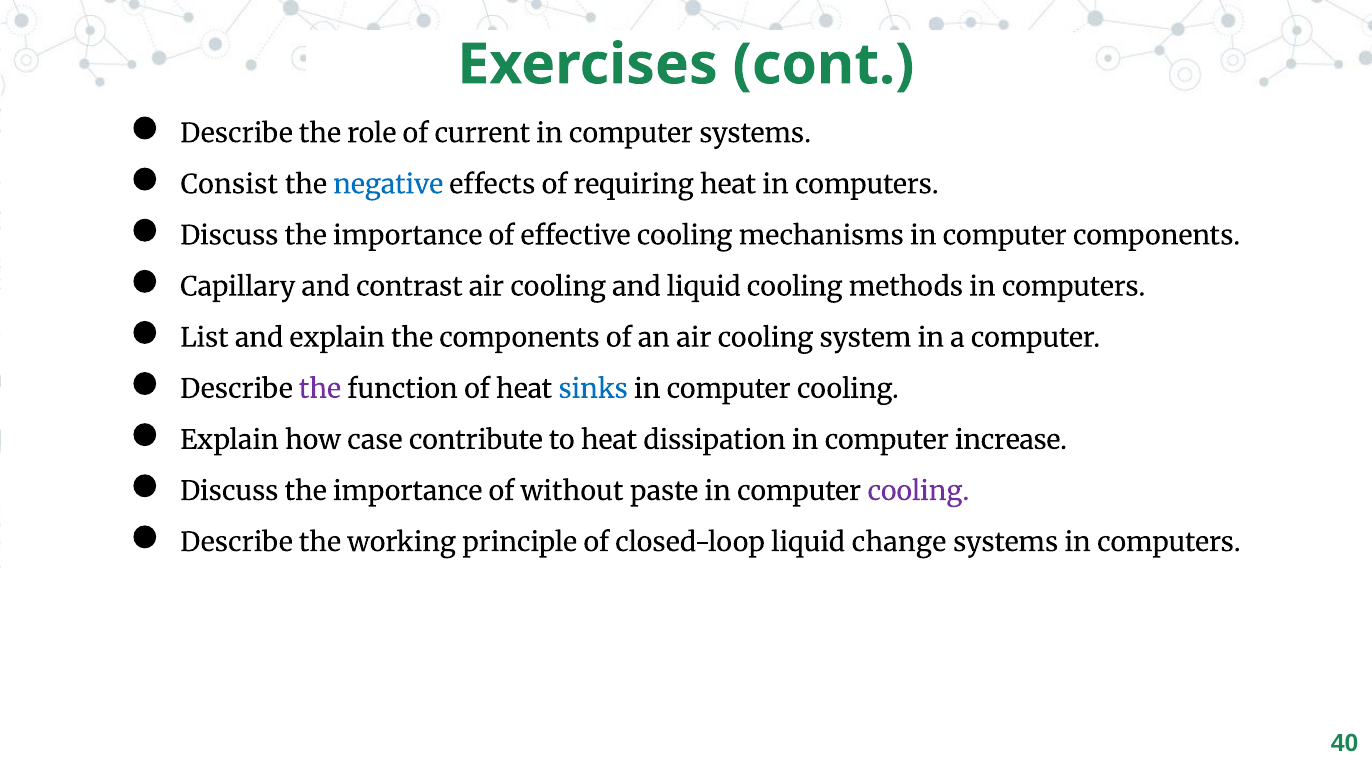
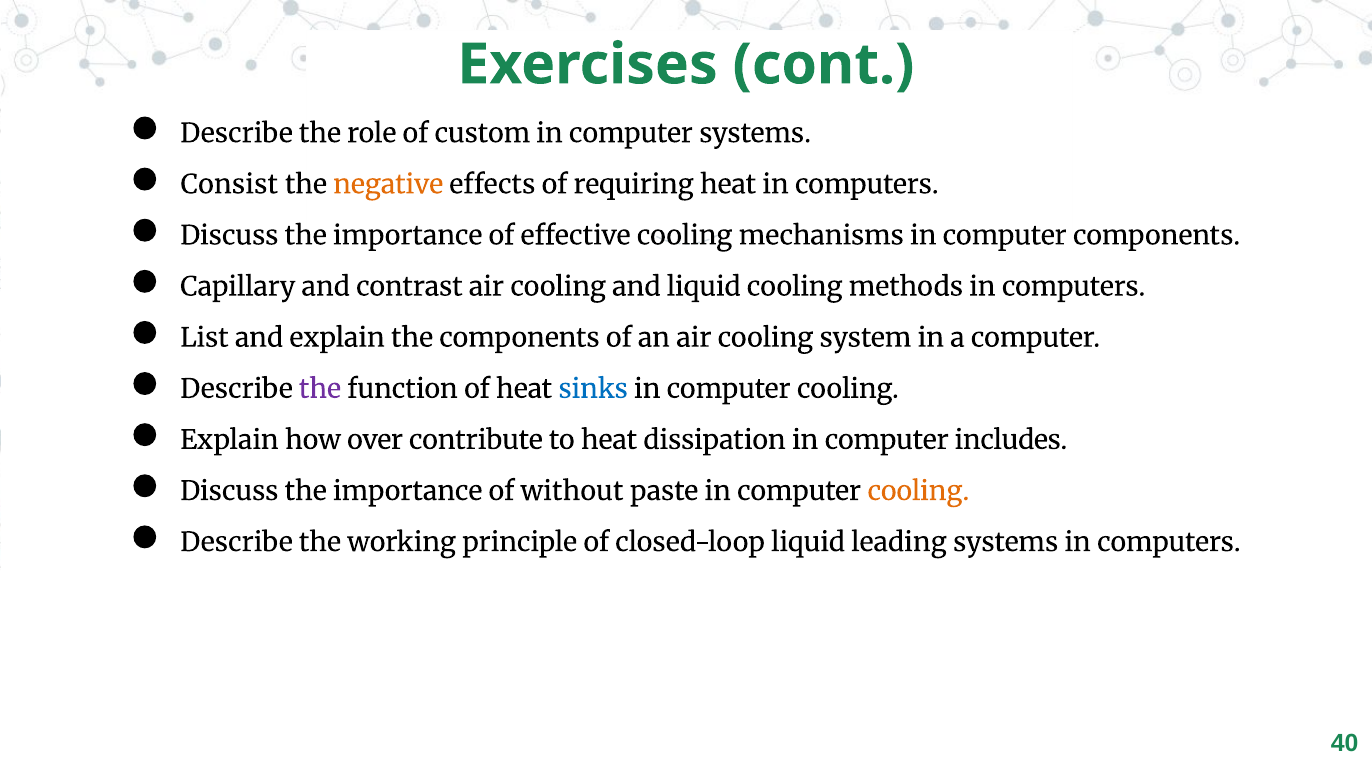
current: current -> custom
negative colour: blue -> orange
case: case -> over
increase: increase -> includes
cooling at (918, 491) colour: purple -> orange
change: change -> leading
